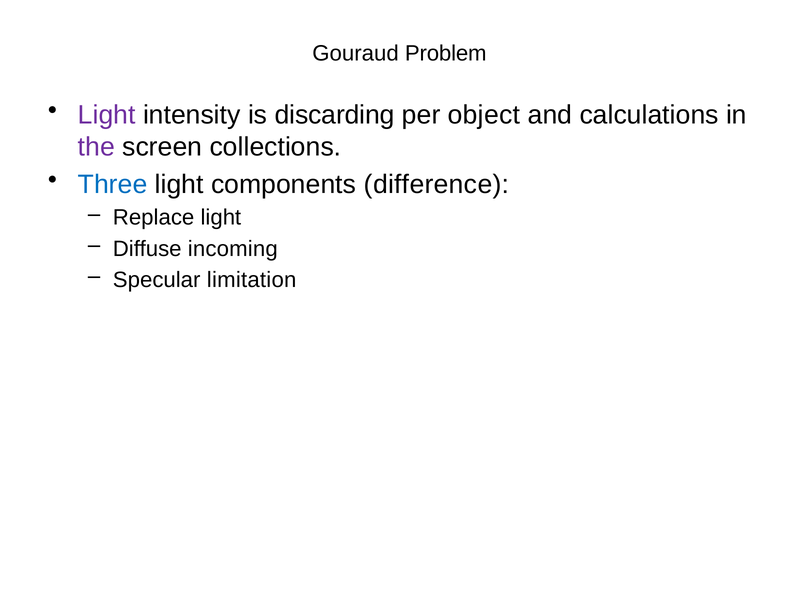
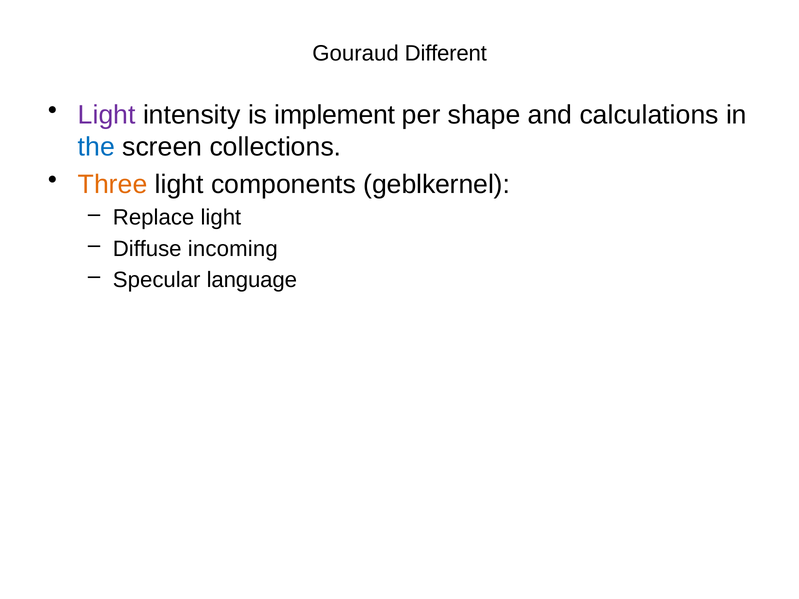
Problem: Problem -> Different
discarding: discarding -> implement
object: object -> shape
the colour: purple -> blue
Three colour: blue -> orange
difference: difference -> geblkernel
limitation: limitation -> language
